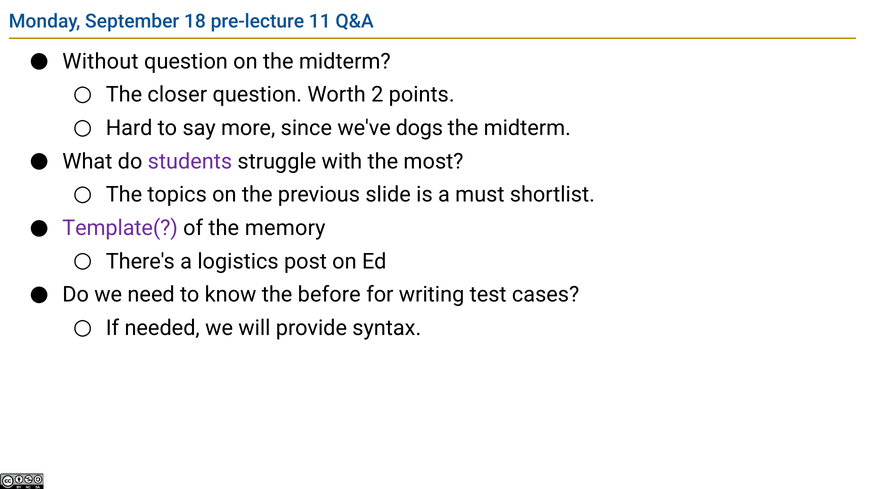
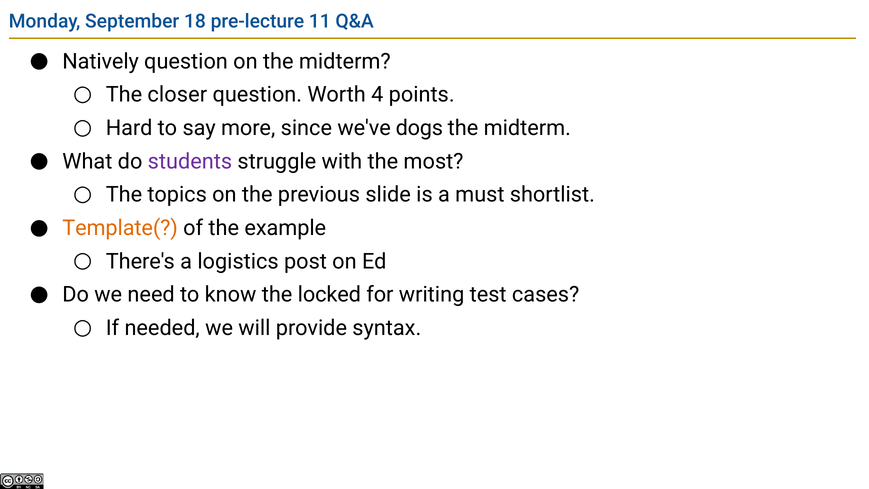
Without: Without -> Natively
2: 2 -> 4
Template( colour: purple -> orange
memory: memory -> example
before: before -> locked
